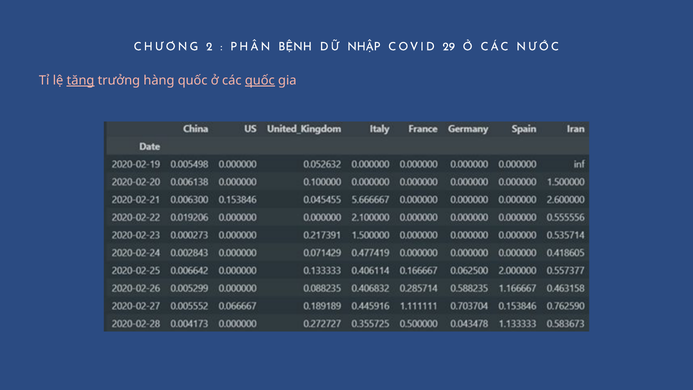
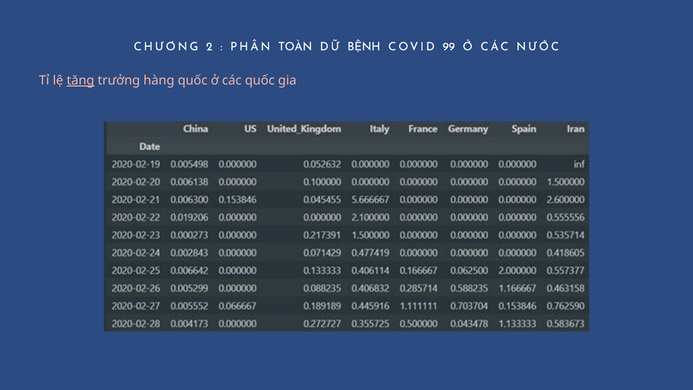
BỆNH: BỆNH -> TOÀN
NHẬP: NHẬP -> BỆNH
29: 29 -> 99
quốc at (260, 81) underline: present -> none
